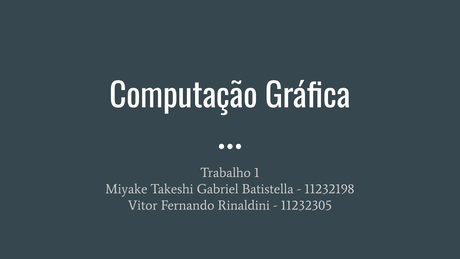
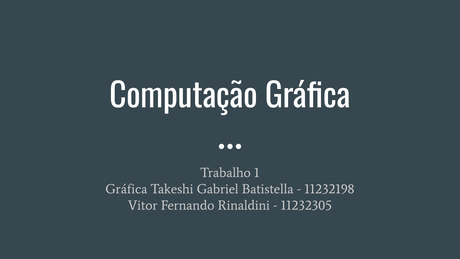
Miyake at (126, 189): Miyake -> Gráfica
